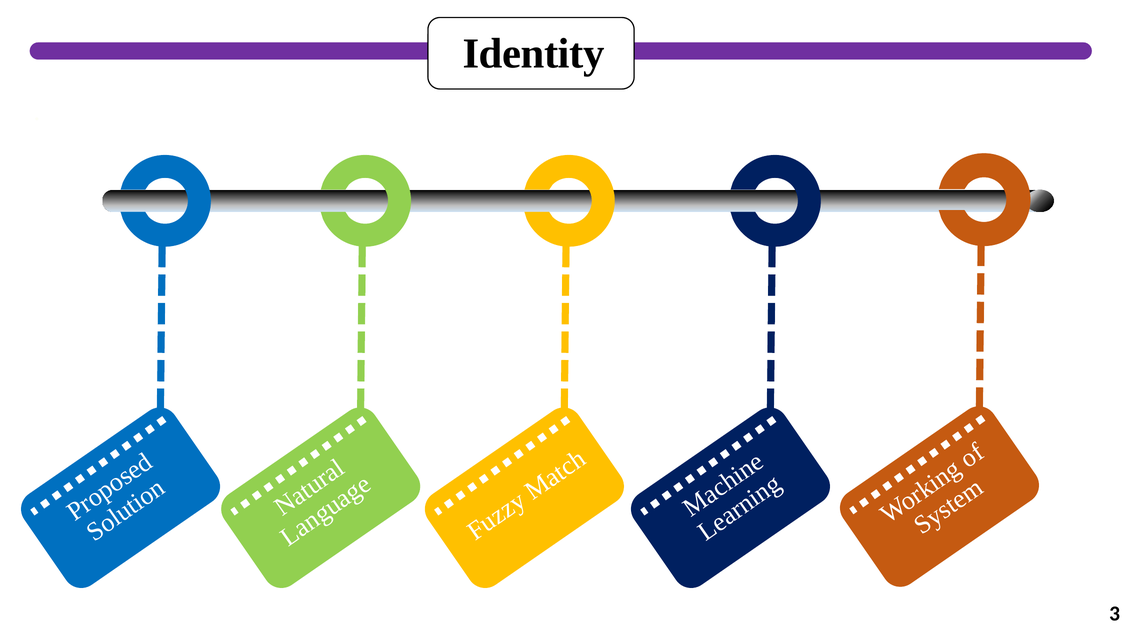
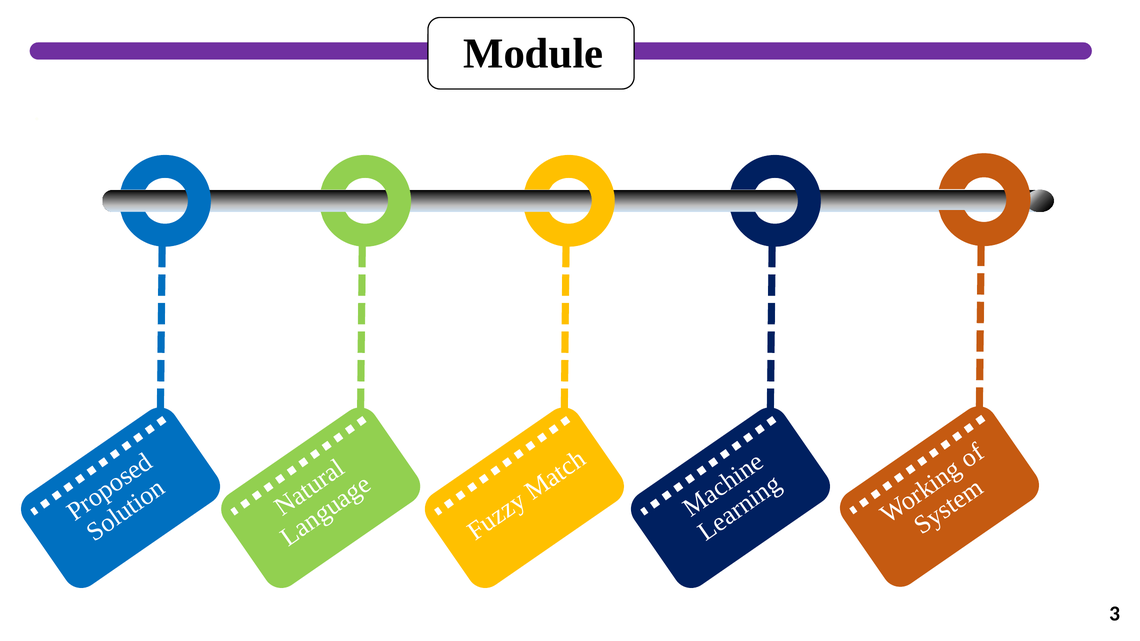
Identity: Identity -> Module
